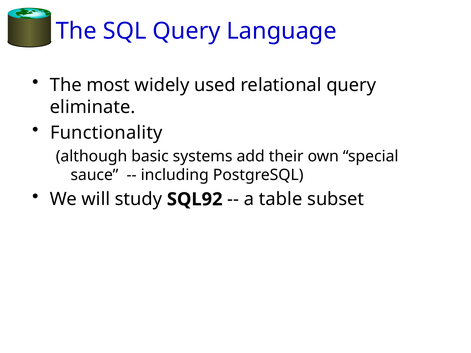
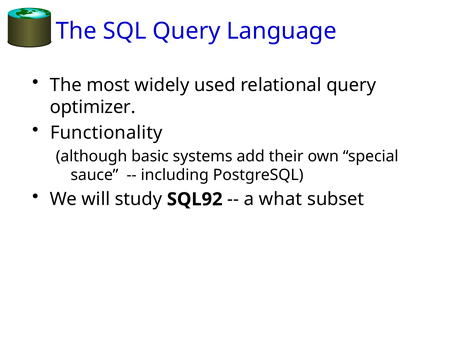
eliminate: eliminate -> optimizer
table: table -> what
